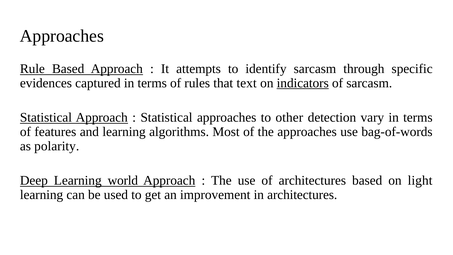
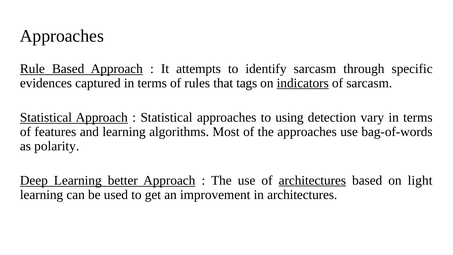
text: text -> tags
other: other -> using
world: world -> better
architectures at (312, 180) underline: none -> present
